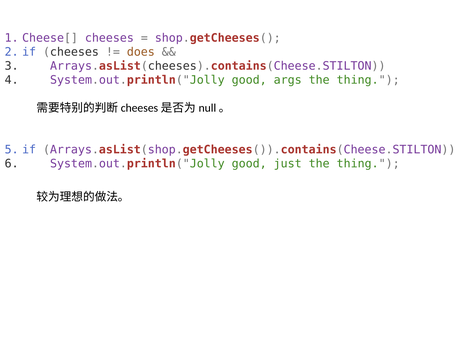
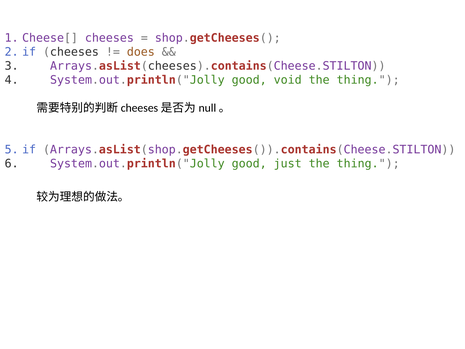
args: args -> void
